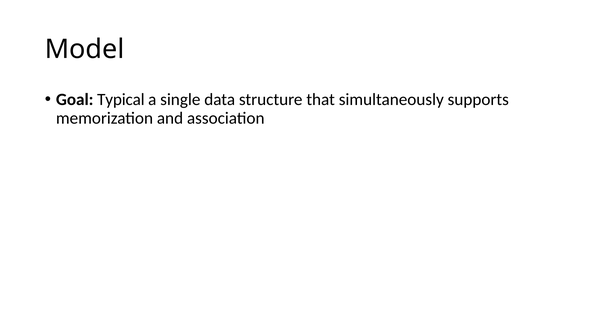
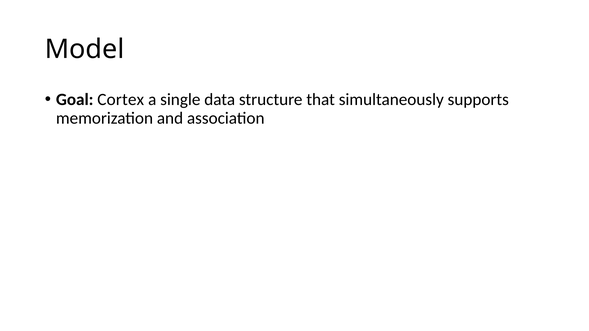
Typical: Typical -> Cortex
